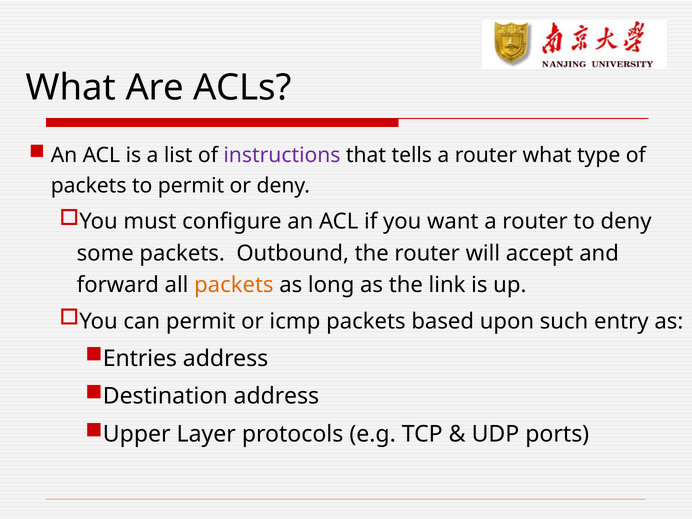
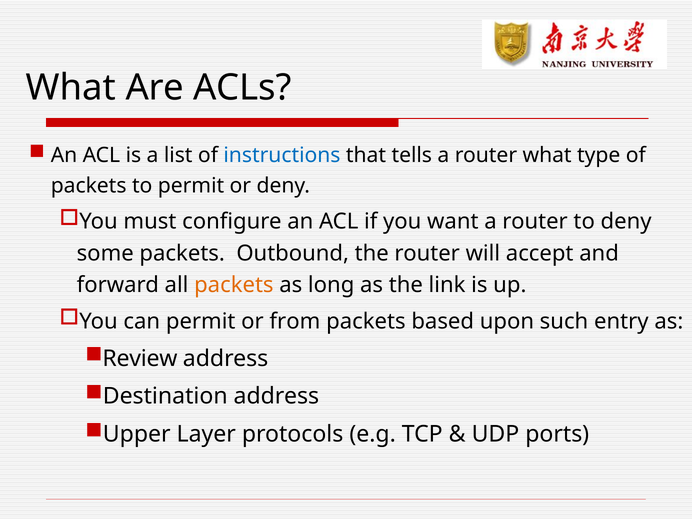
instructions colour: purple -> blue
icmp: icmp -> from
Entries: Entries -> Review
